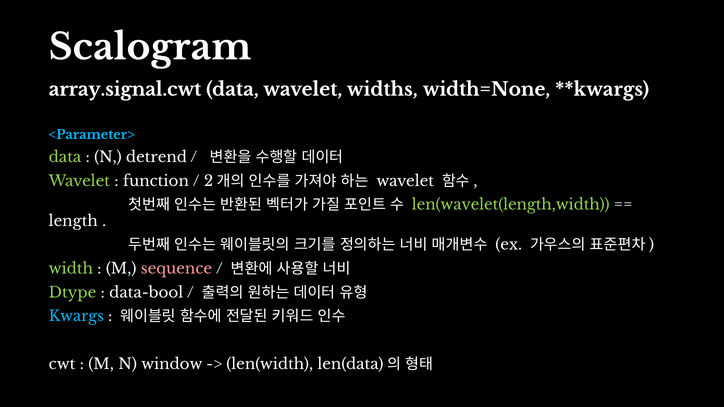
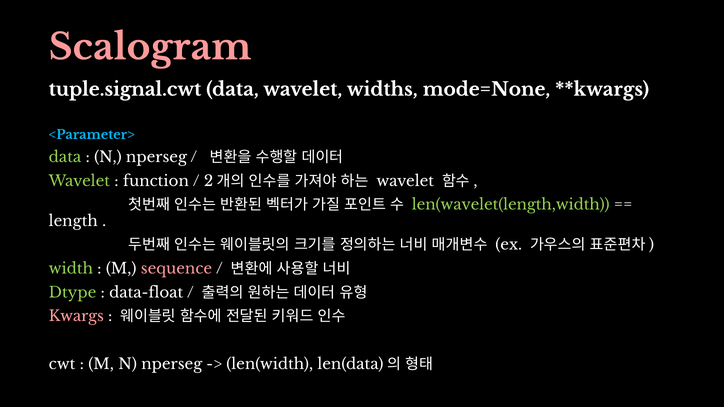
Scalogram colour: white -> pink
array.signal.cwt: array.signal.cwt -> tuple.signal.cwt
width=None: width=None -> mode=None
detrend at (157, 157): detrend -> nperseg
data-bool: data-bool -> data-float
Kwargs colour: light blue -> pink
M N window: window -> nperseg
